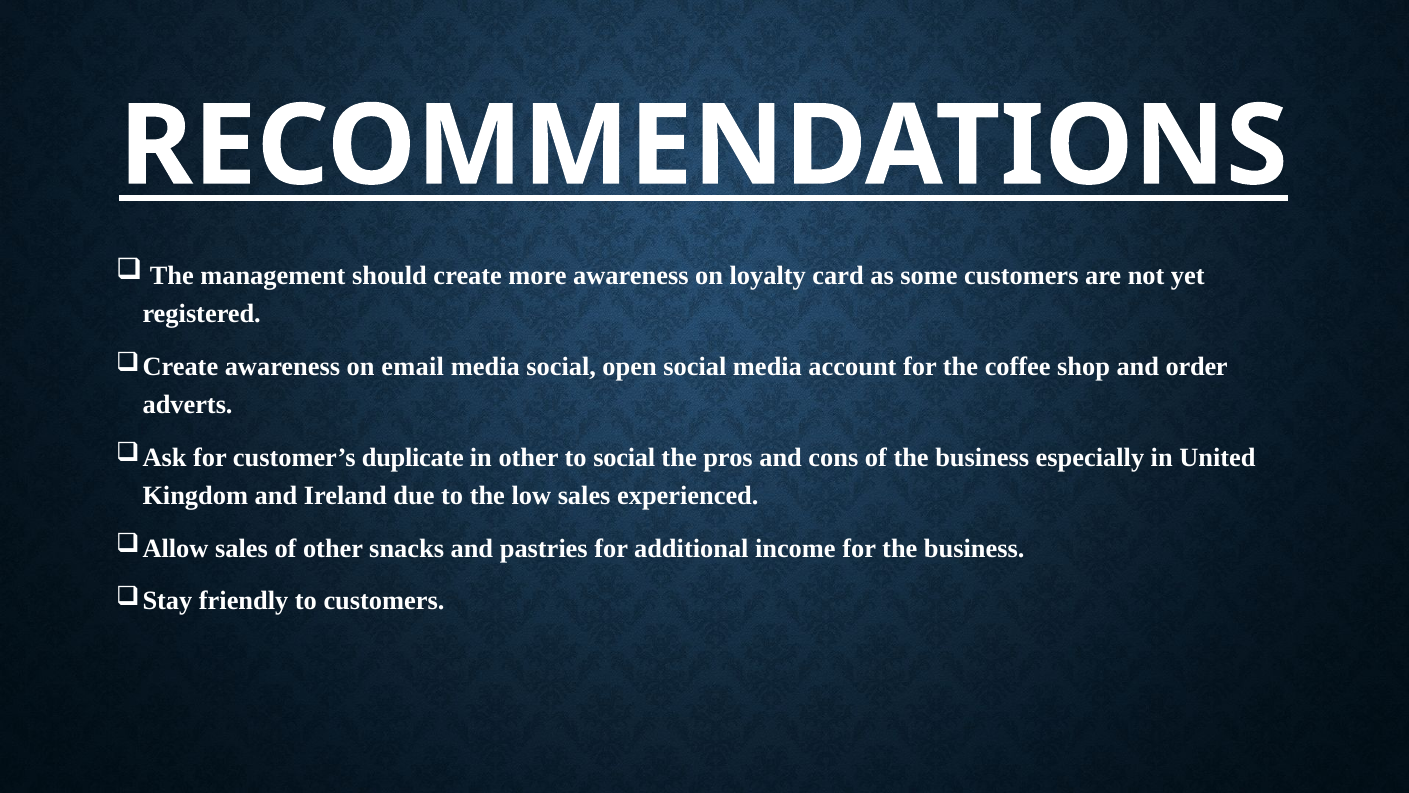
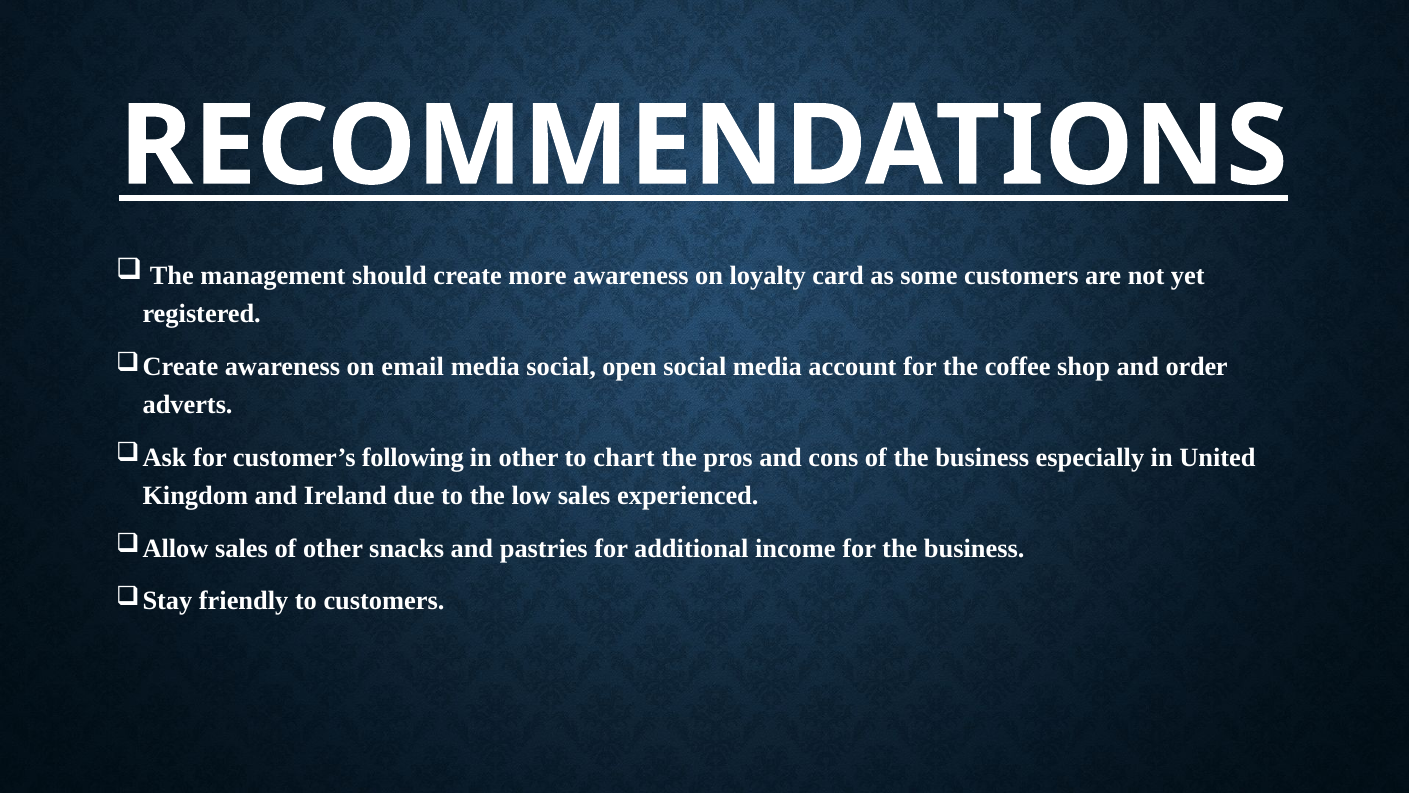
duplicate: duplicate -> following
to social: social -> chart
